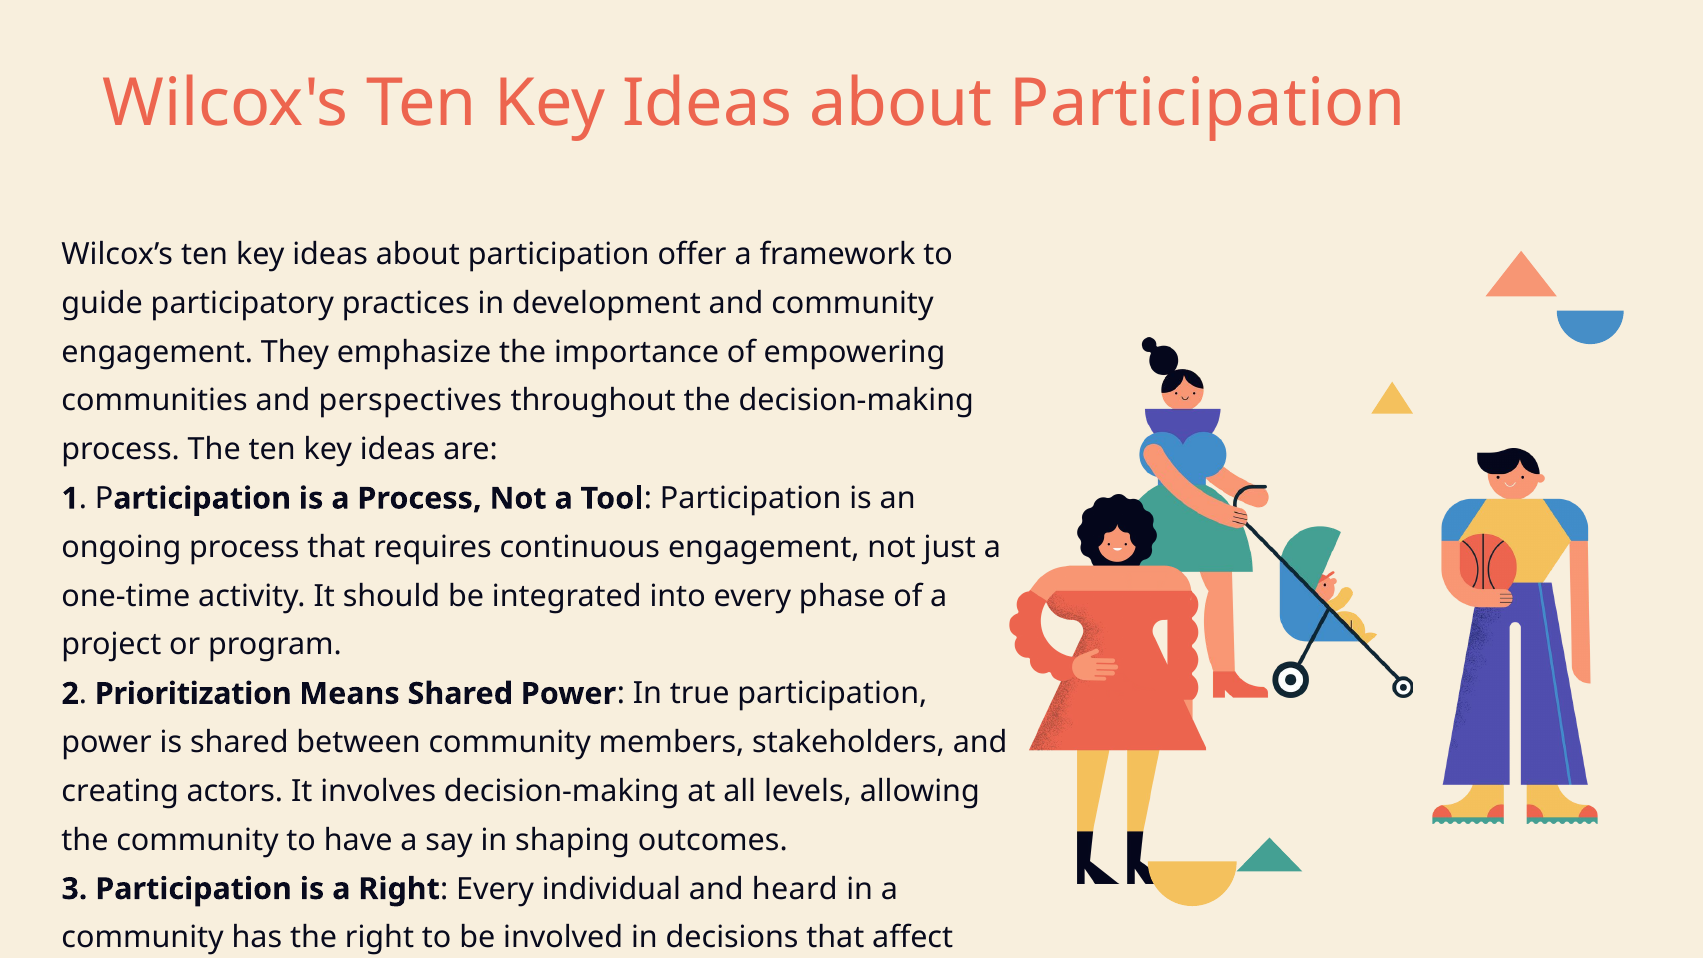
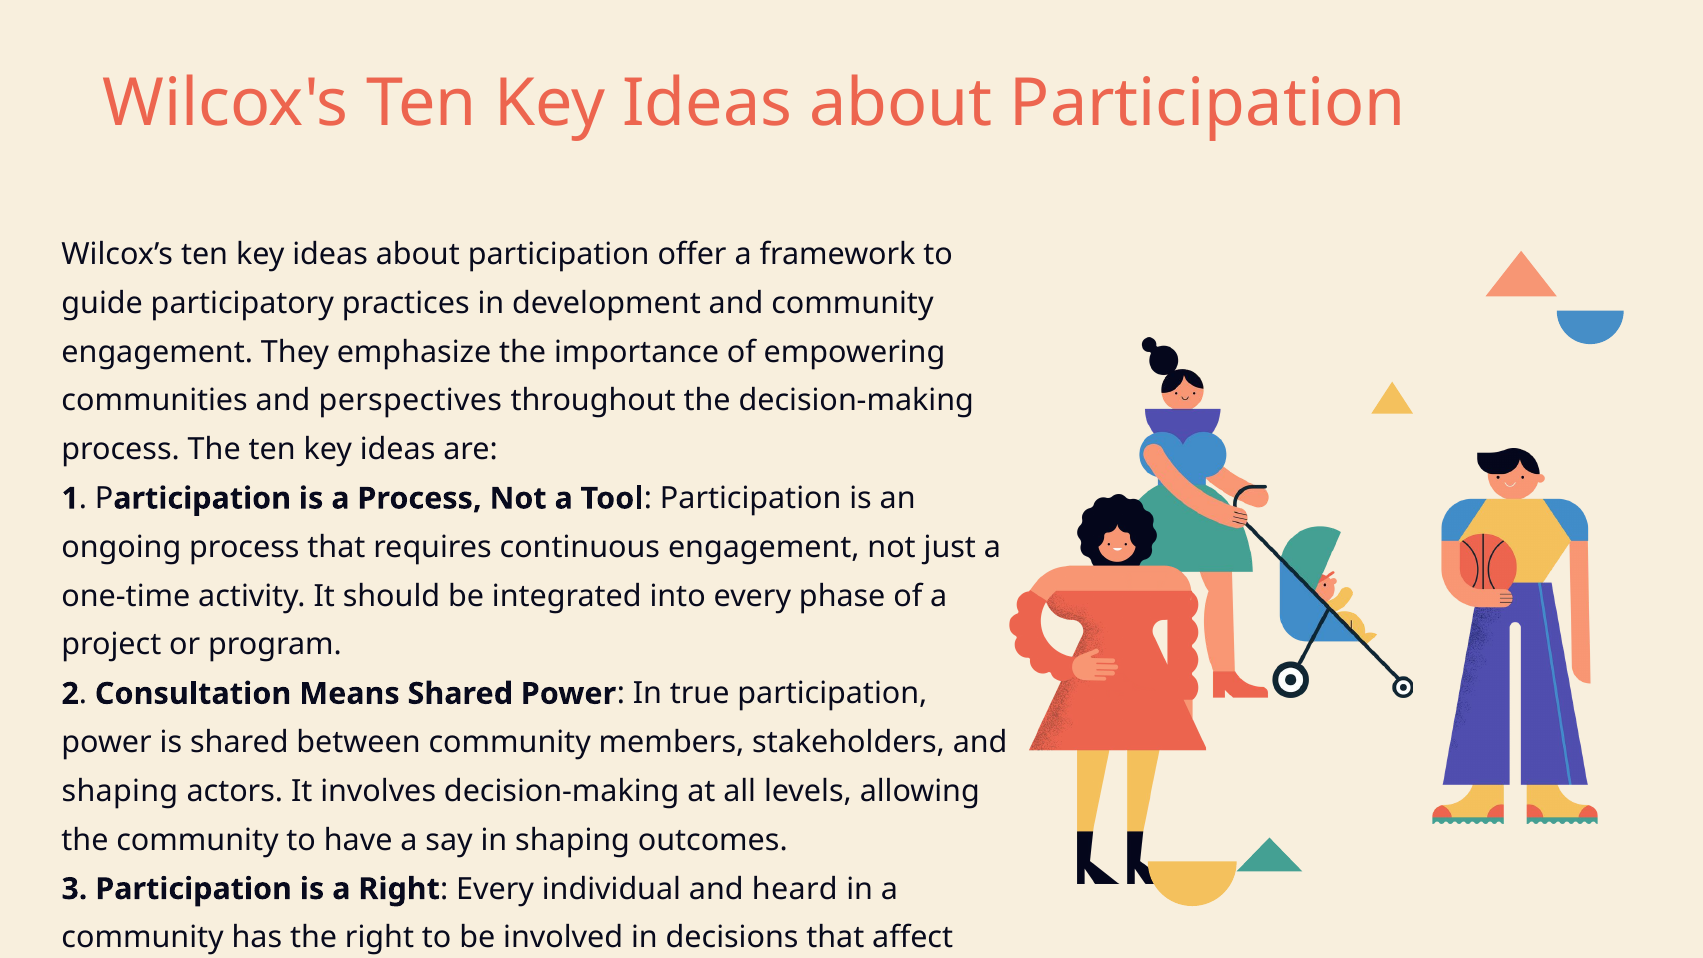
Prioritization: Prioritization -> Consultation
creating at (120, 791): creating -> shaping
